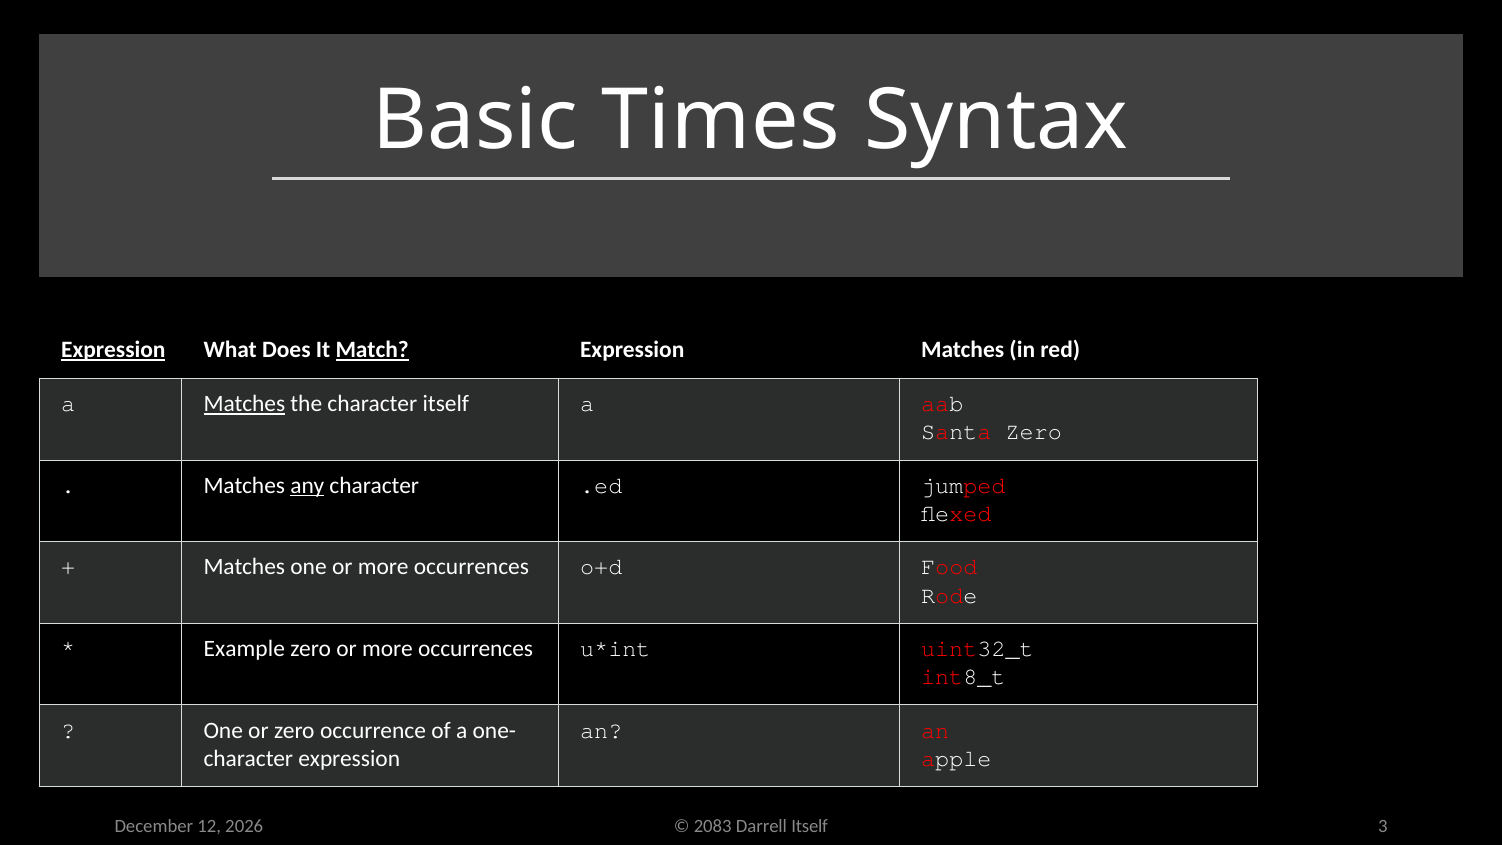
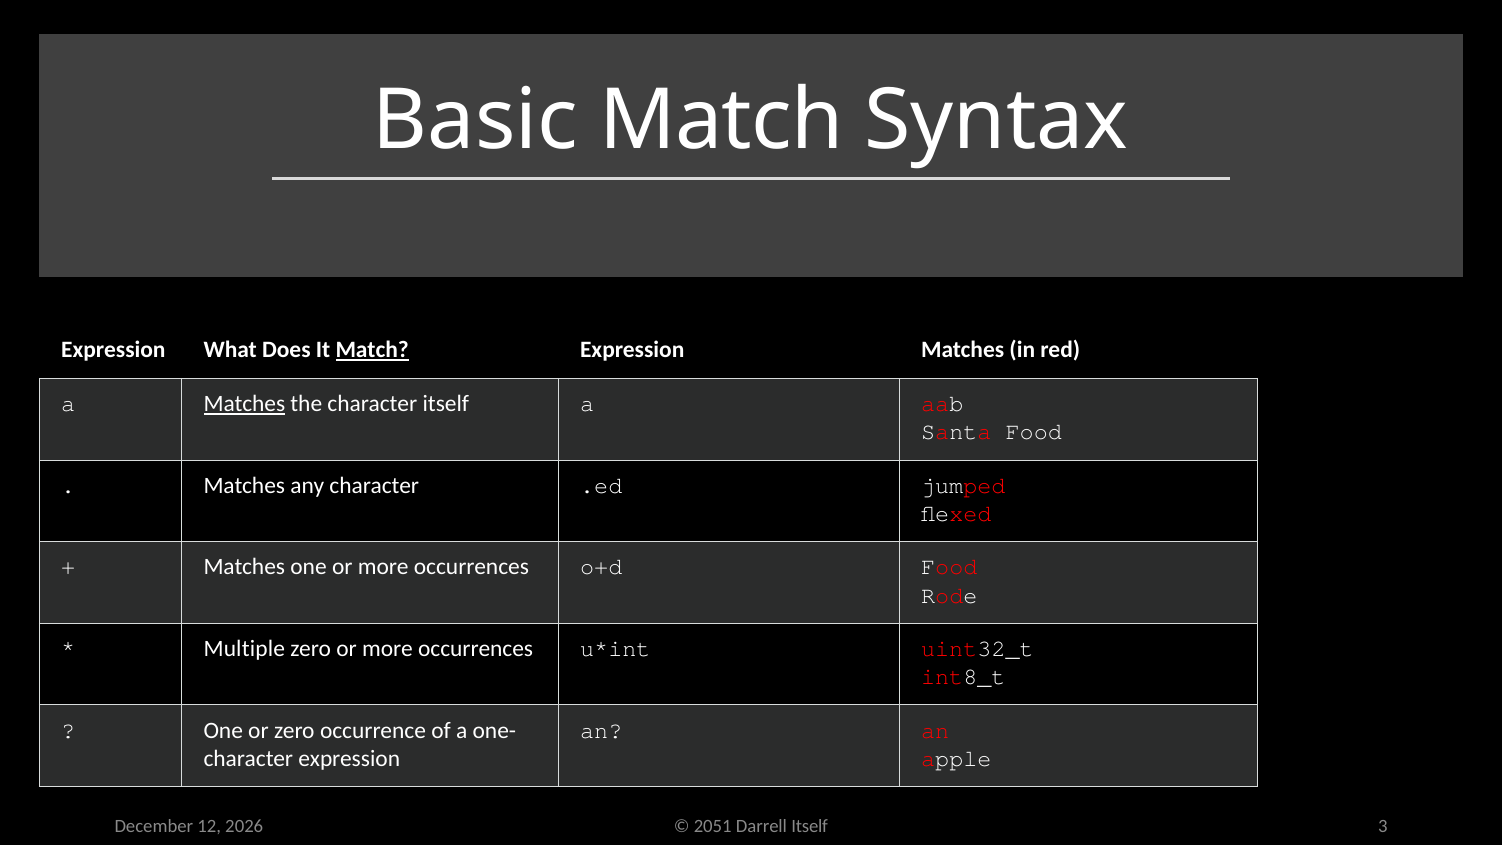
Basic Times: Times -> Match
Expression at (113, 350) underline: present -> none
Santa Zero: Zero -> Food
any underline: present -> none
Example: Example -> Multiple
2083: 2083 -> 2051
